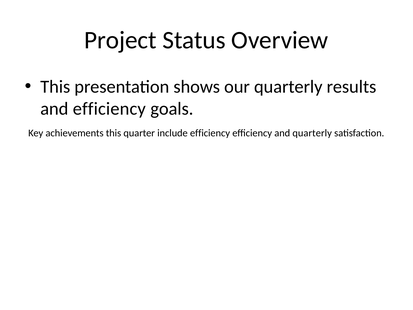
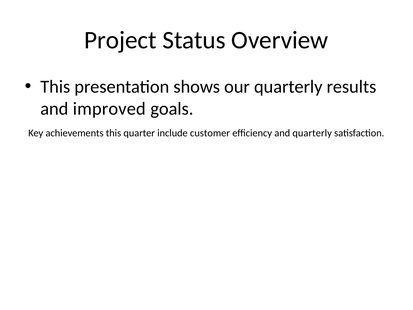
and efficiency: efficiency -> improved
include efficiency: efficiency -> customer
